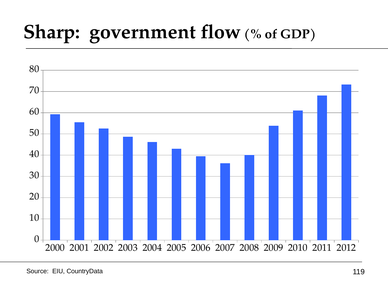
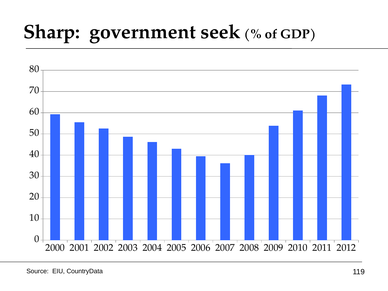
flow: flow -> seek
